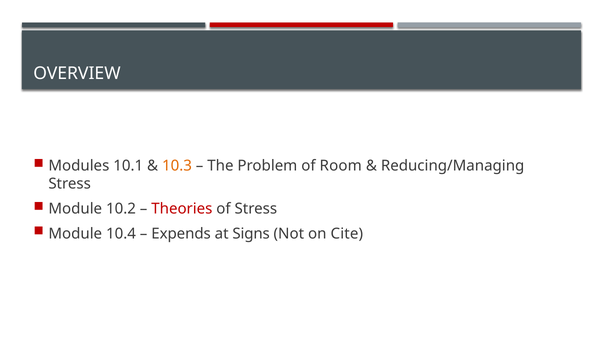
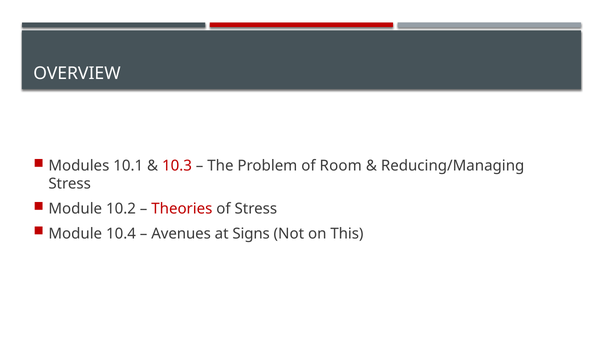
10.3 colour: orange -> red
Expends: Expends -> Avenues
Cite: Cite -> This
